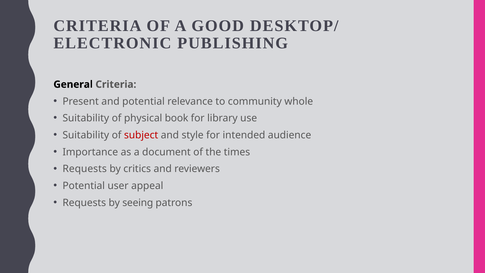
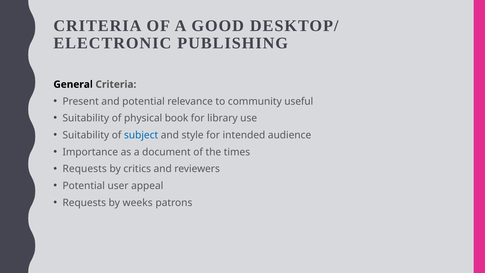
whole: whole -> useful
subject colour: red -> blue
seeing: seeing -> weeks
